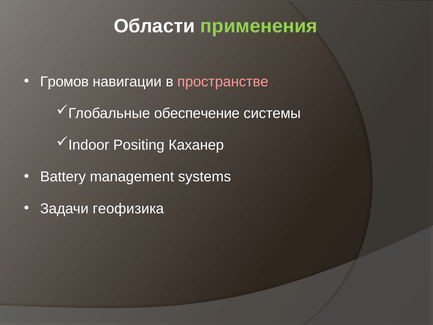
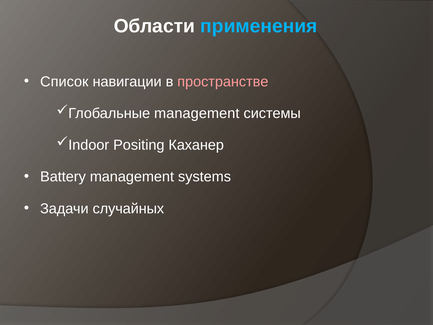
применения colour: light green -> light blue
Громов: Громов -> Список
обеспечение at (197, 113): обеспечение -> management
геофизика: геофизика -> случайных
